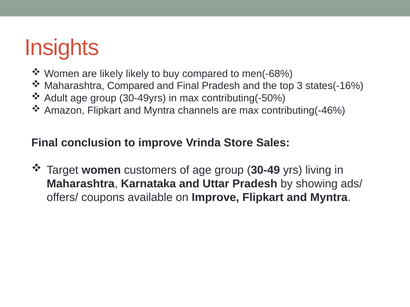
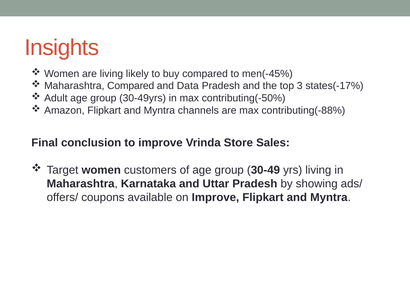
are likely: likely -> living
men(-68%: men(-68% -> men(-45%
and Final: Final -> Data
states(-16%: states(-16% -> states(-17%
contributing(-46%: contributing(-46% -> contributing(-88%
